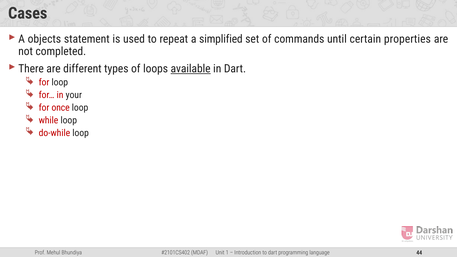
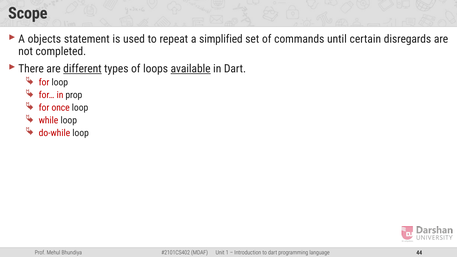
Cases: Cases -> Scope
properties: properties -> disregards
different underline: none -> present
your: your -> prop
